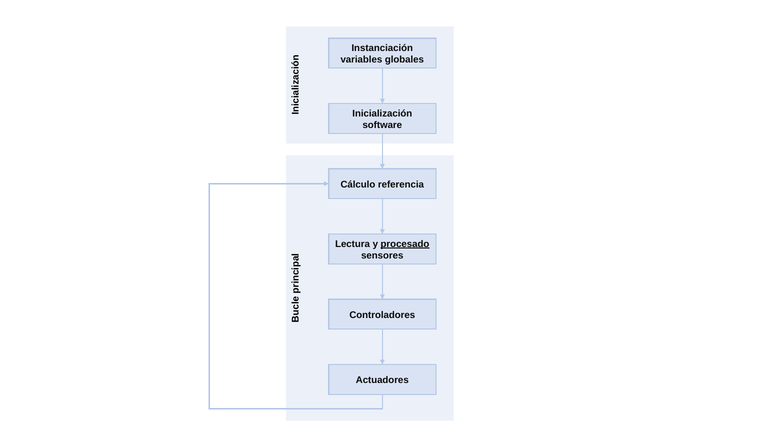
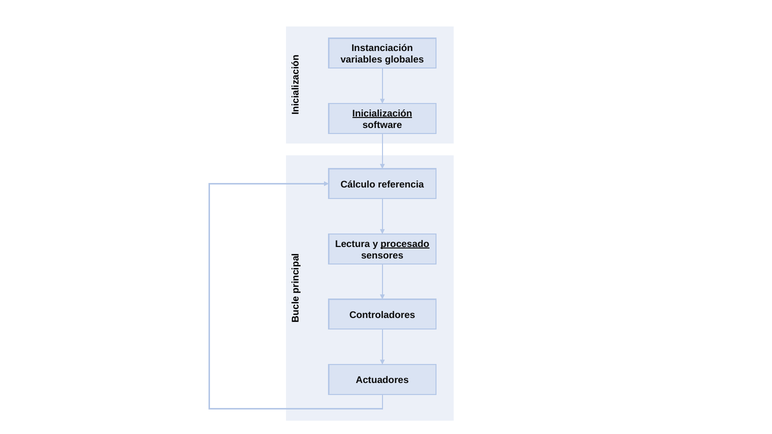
Inicialización underline: none -> present
